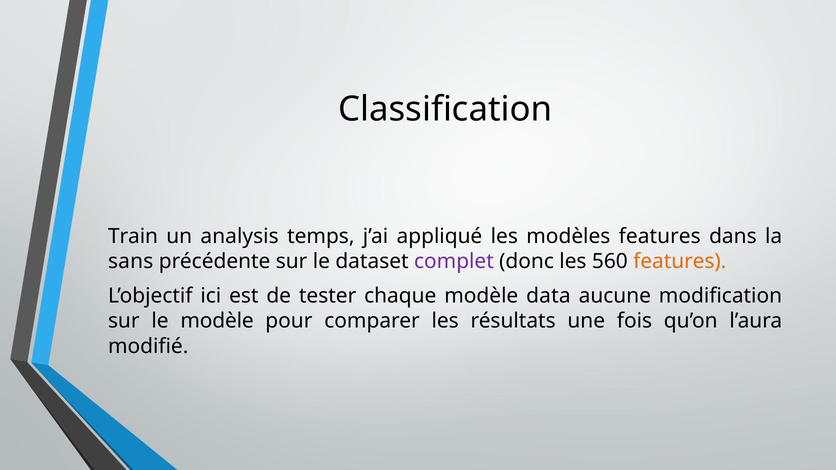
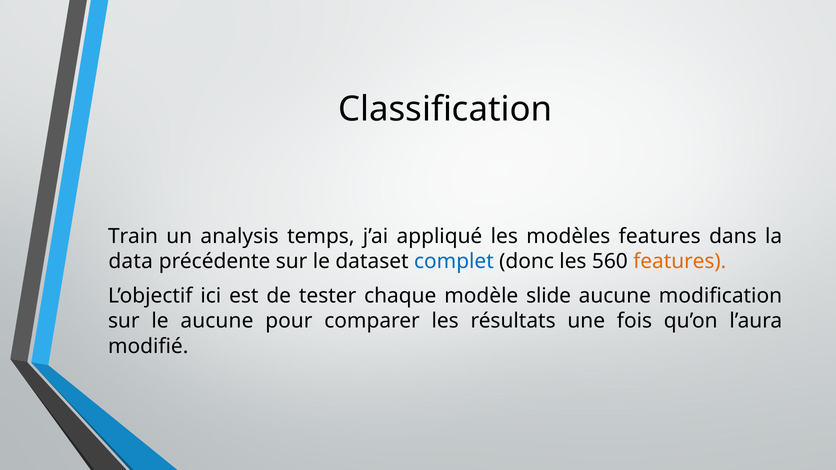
sans: sans -> data
complet colour: purple -> blue
data: data -> slide
le modèle: modèle -> aucune
